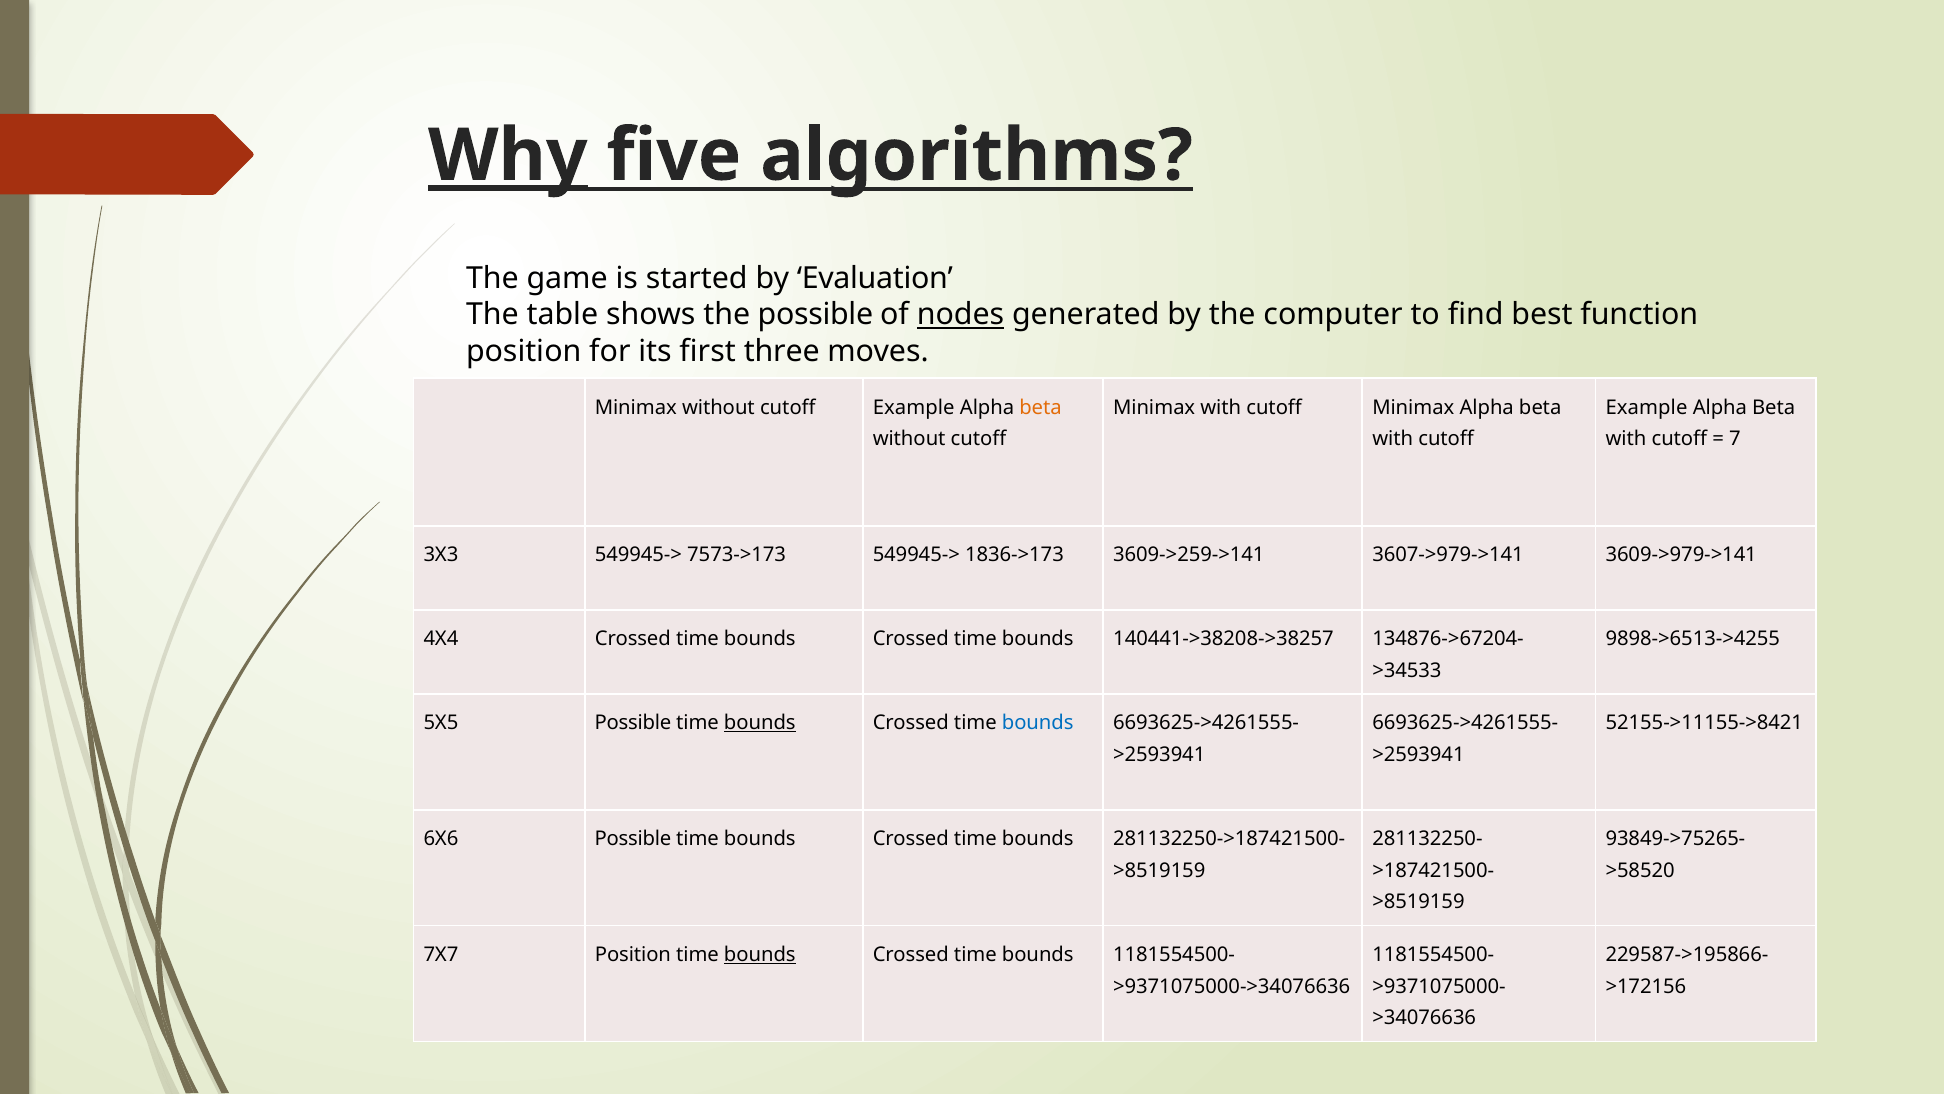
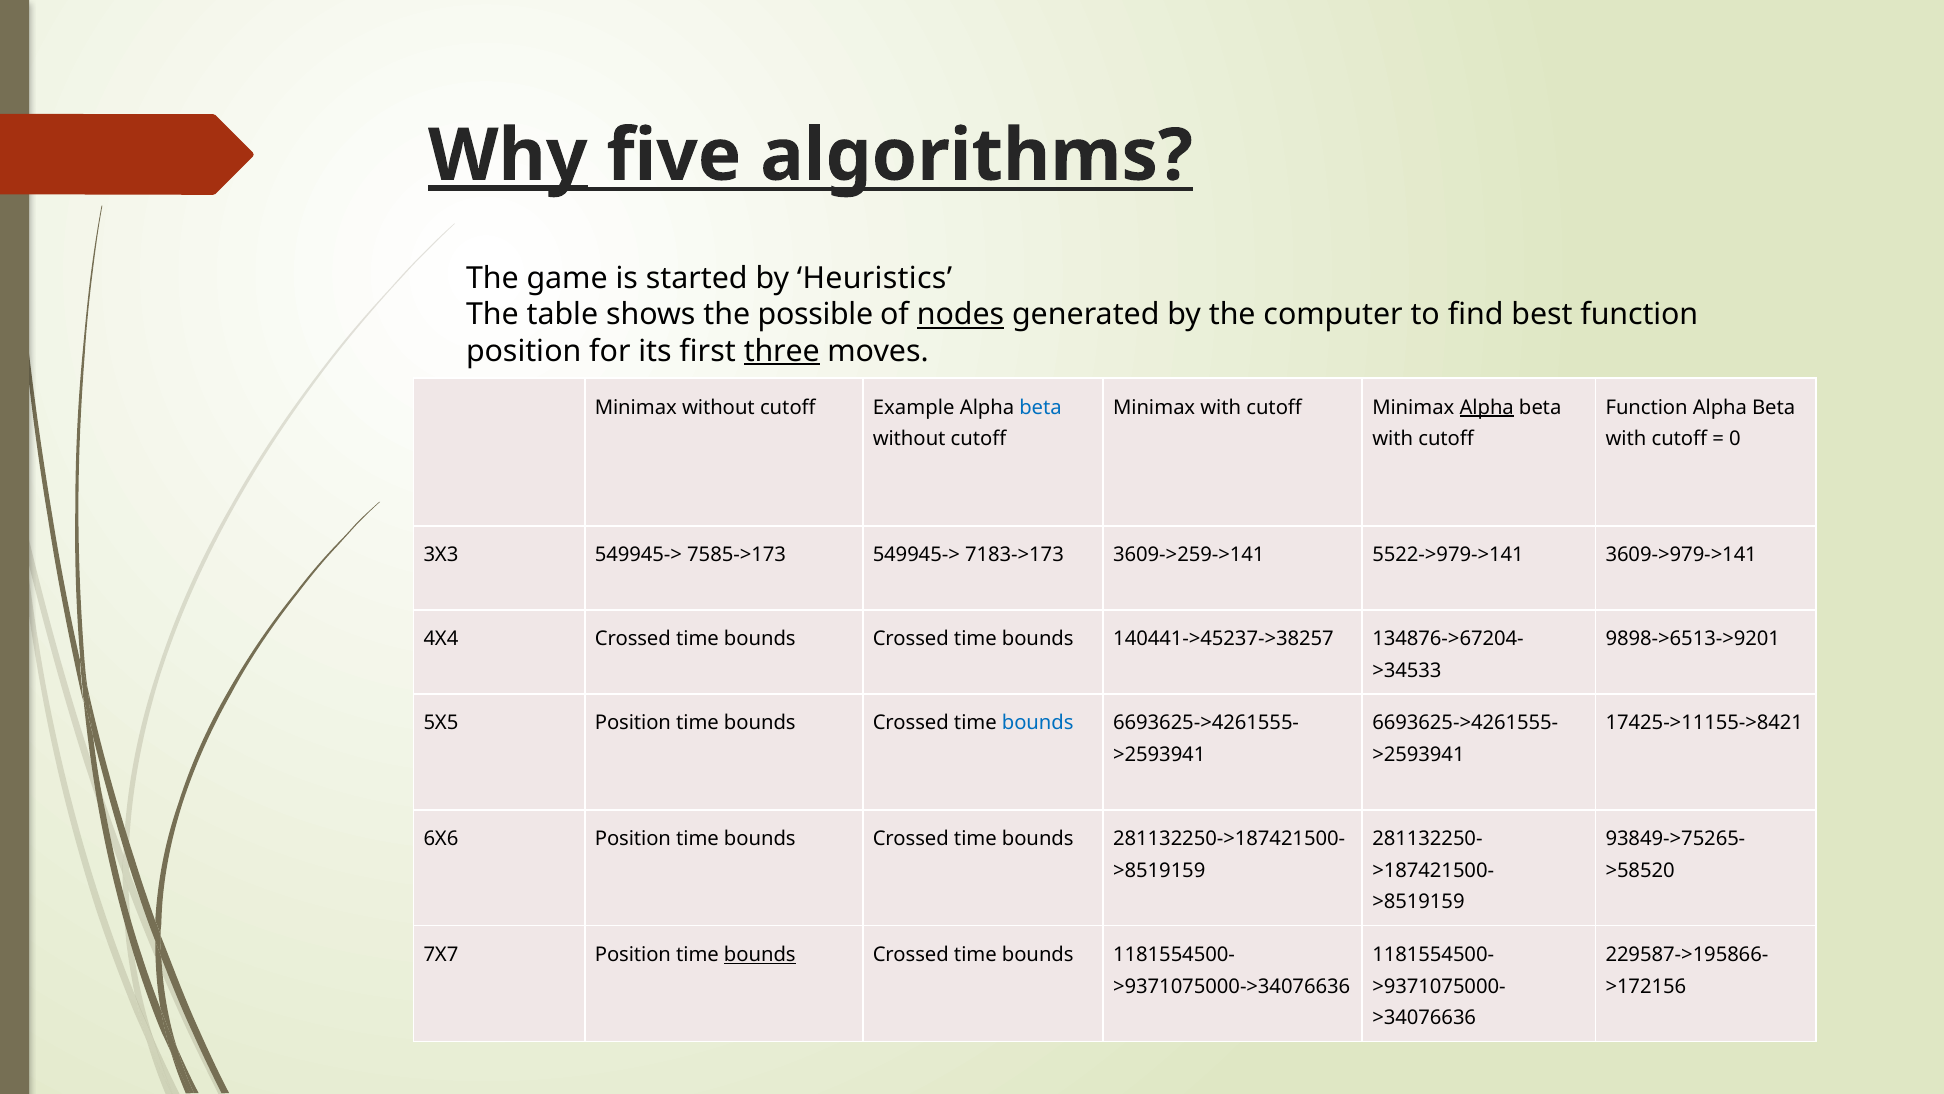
Evaluation: Evaluation -> Heuristics
three underline: none -> present
beta at (1041, 407) colour: orange -> blue
Alpha at (1487, 407) underline: none -> present
Example at (1647, 407): Example -> Function
7: 7 -> 0
7573->173: 7573->173 -> 7585->173
1836->173: 1836->173 -> 7183->173
3607->979->141: 3607->979->141 -> 5522->979->141
140441->38208->38257: 140441->38208->38257 -> 140441->45237->38257
9898->6513->4255: 9898->6513->4255 -> 9898->6513->9201
5X5 Possible: Possible -> Position
bounds at (760, 723) underline: present -> none
52155->11155->8421: 52155->11155->8421 -> 17425->11155->8421
6X6 Possible: Possible -> Position
